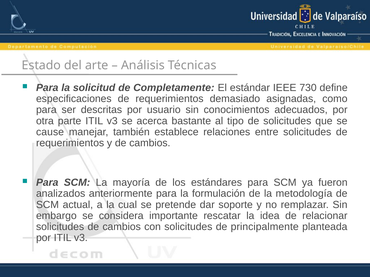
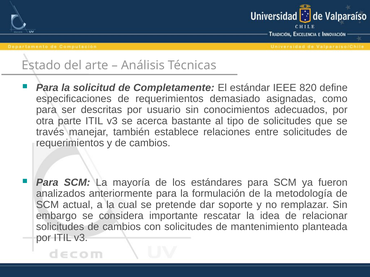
730: 730 -> 820
cause: cause -> través
principalmente: principalmente -> mantenimiento
